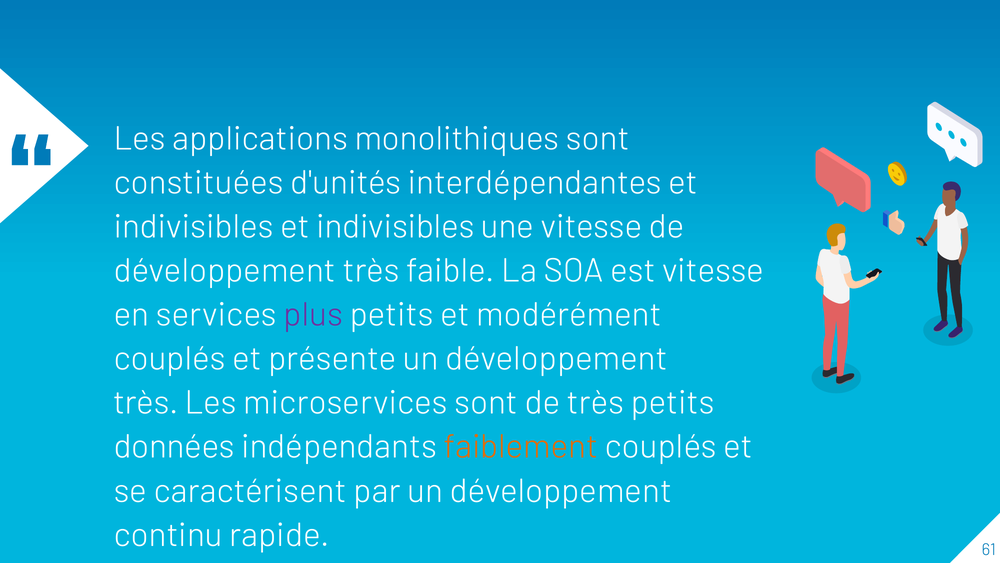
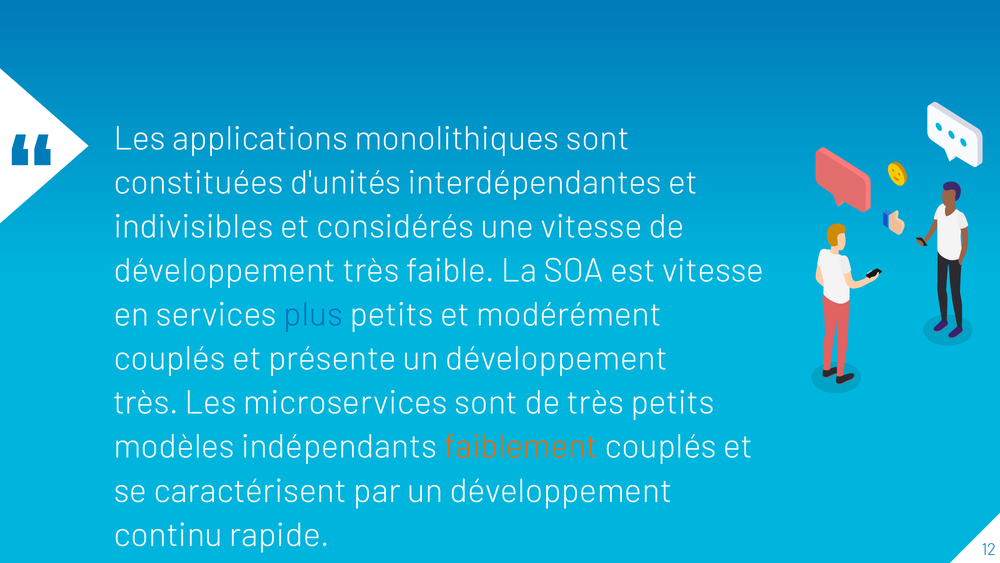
indivisibles et indivisibles: indivisibles -> considérés
plus colour: purple -> blue
données: données -> modèles
61: 61 -> 12
